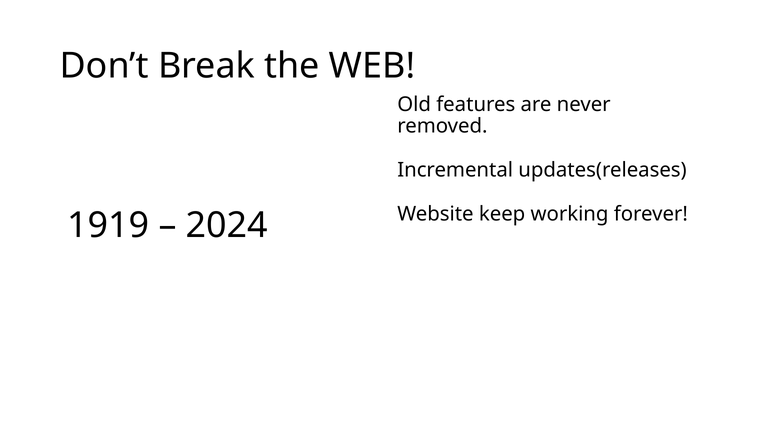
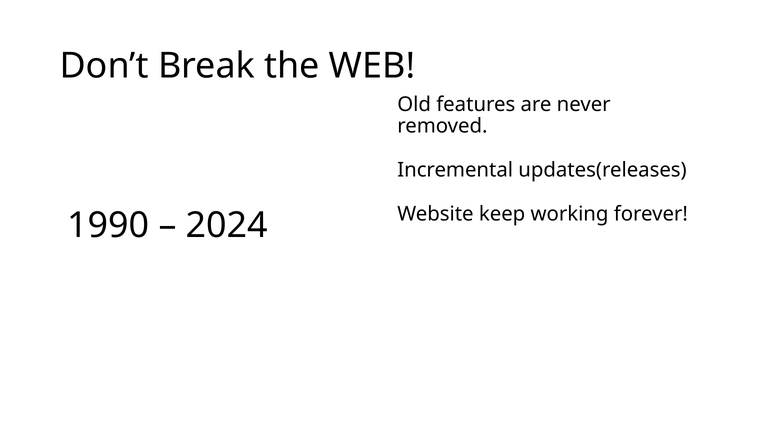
1919: 1919 -> 1990
